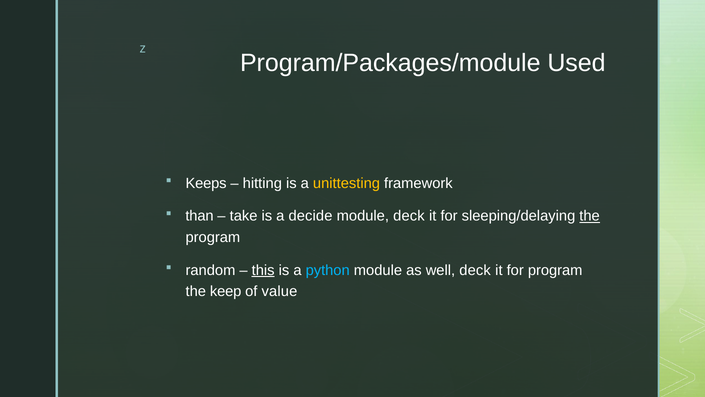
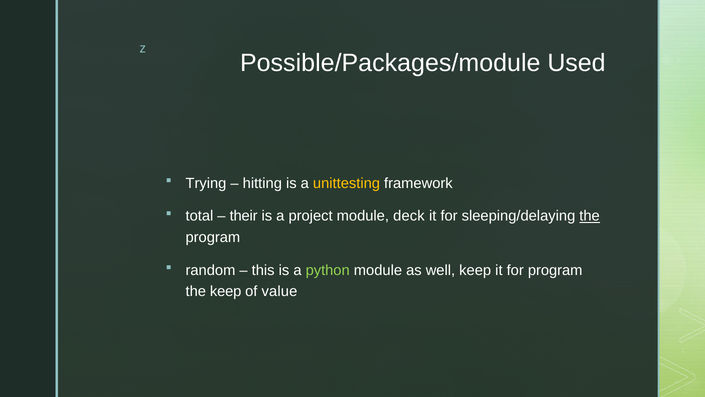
Program/Packages/module: Program/Packages/module -> Possible/Packages/module
Keeps: Keeps -> Trying
than: than -> total
take: take -> their
decide: decide -> project
this underline: present -> none
python colour: light blue -> light green
well deck: deck -> keep
